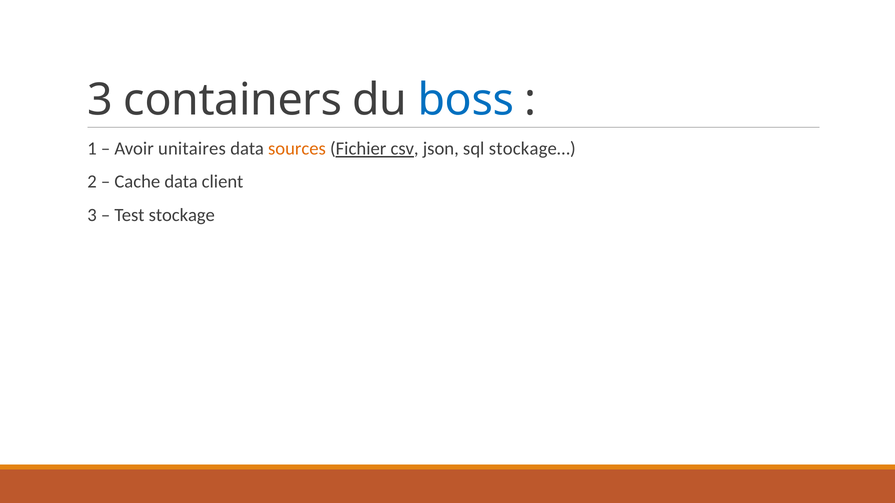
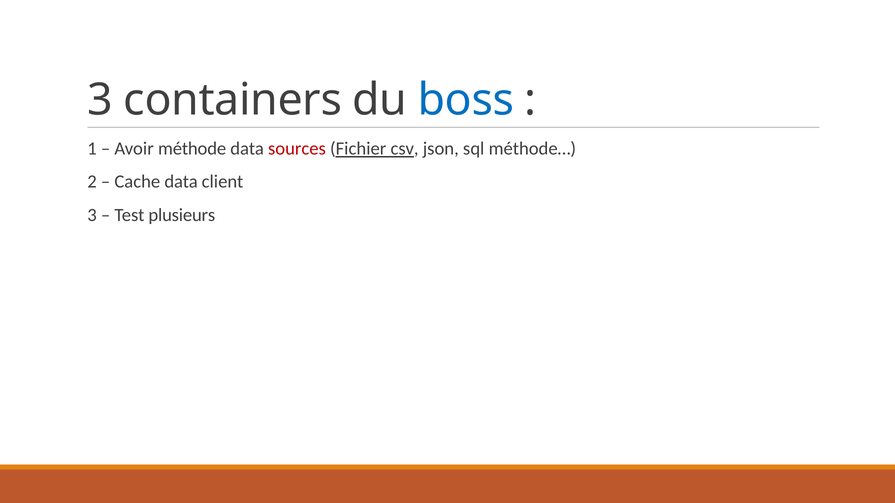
unitaires: unitaires -> méthode
sources colour: orange -> red
stockage…: stockage… -> méthode…
stockage: stockage -> plusieurs
